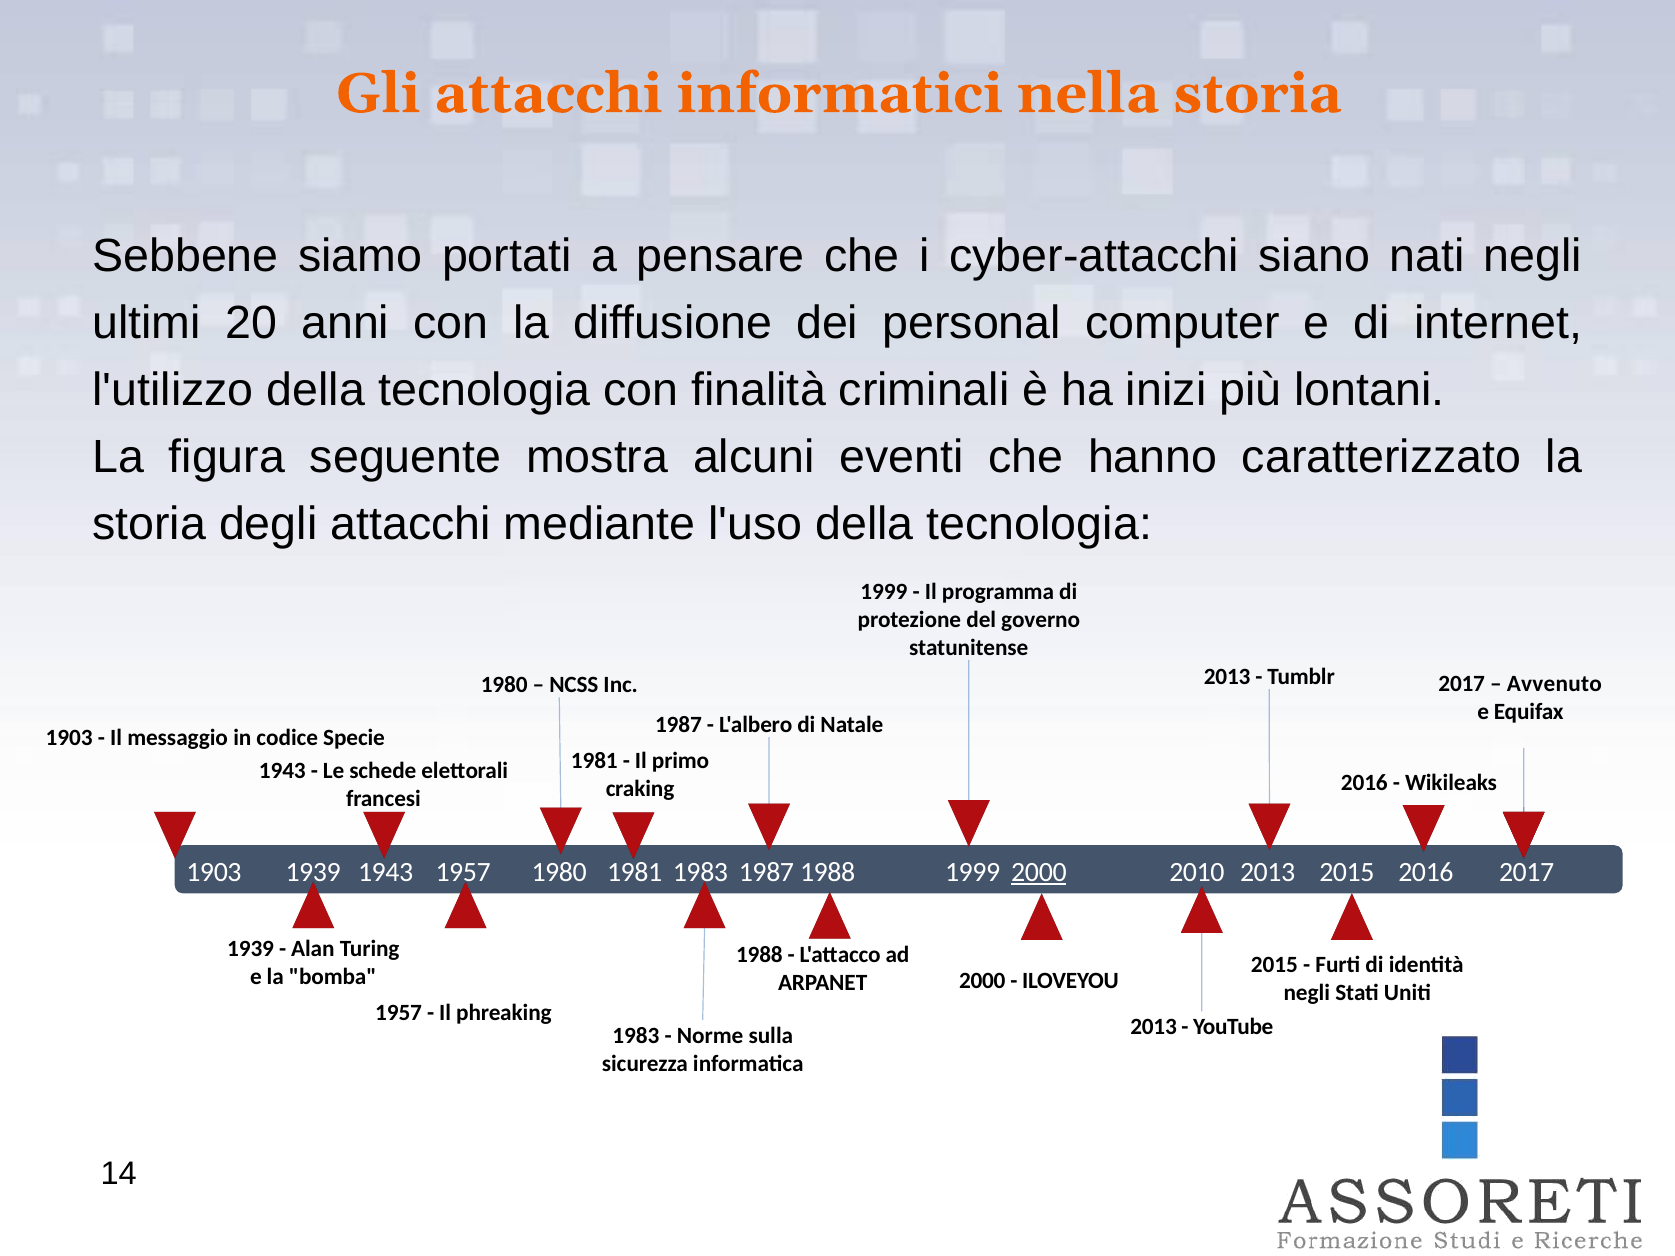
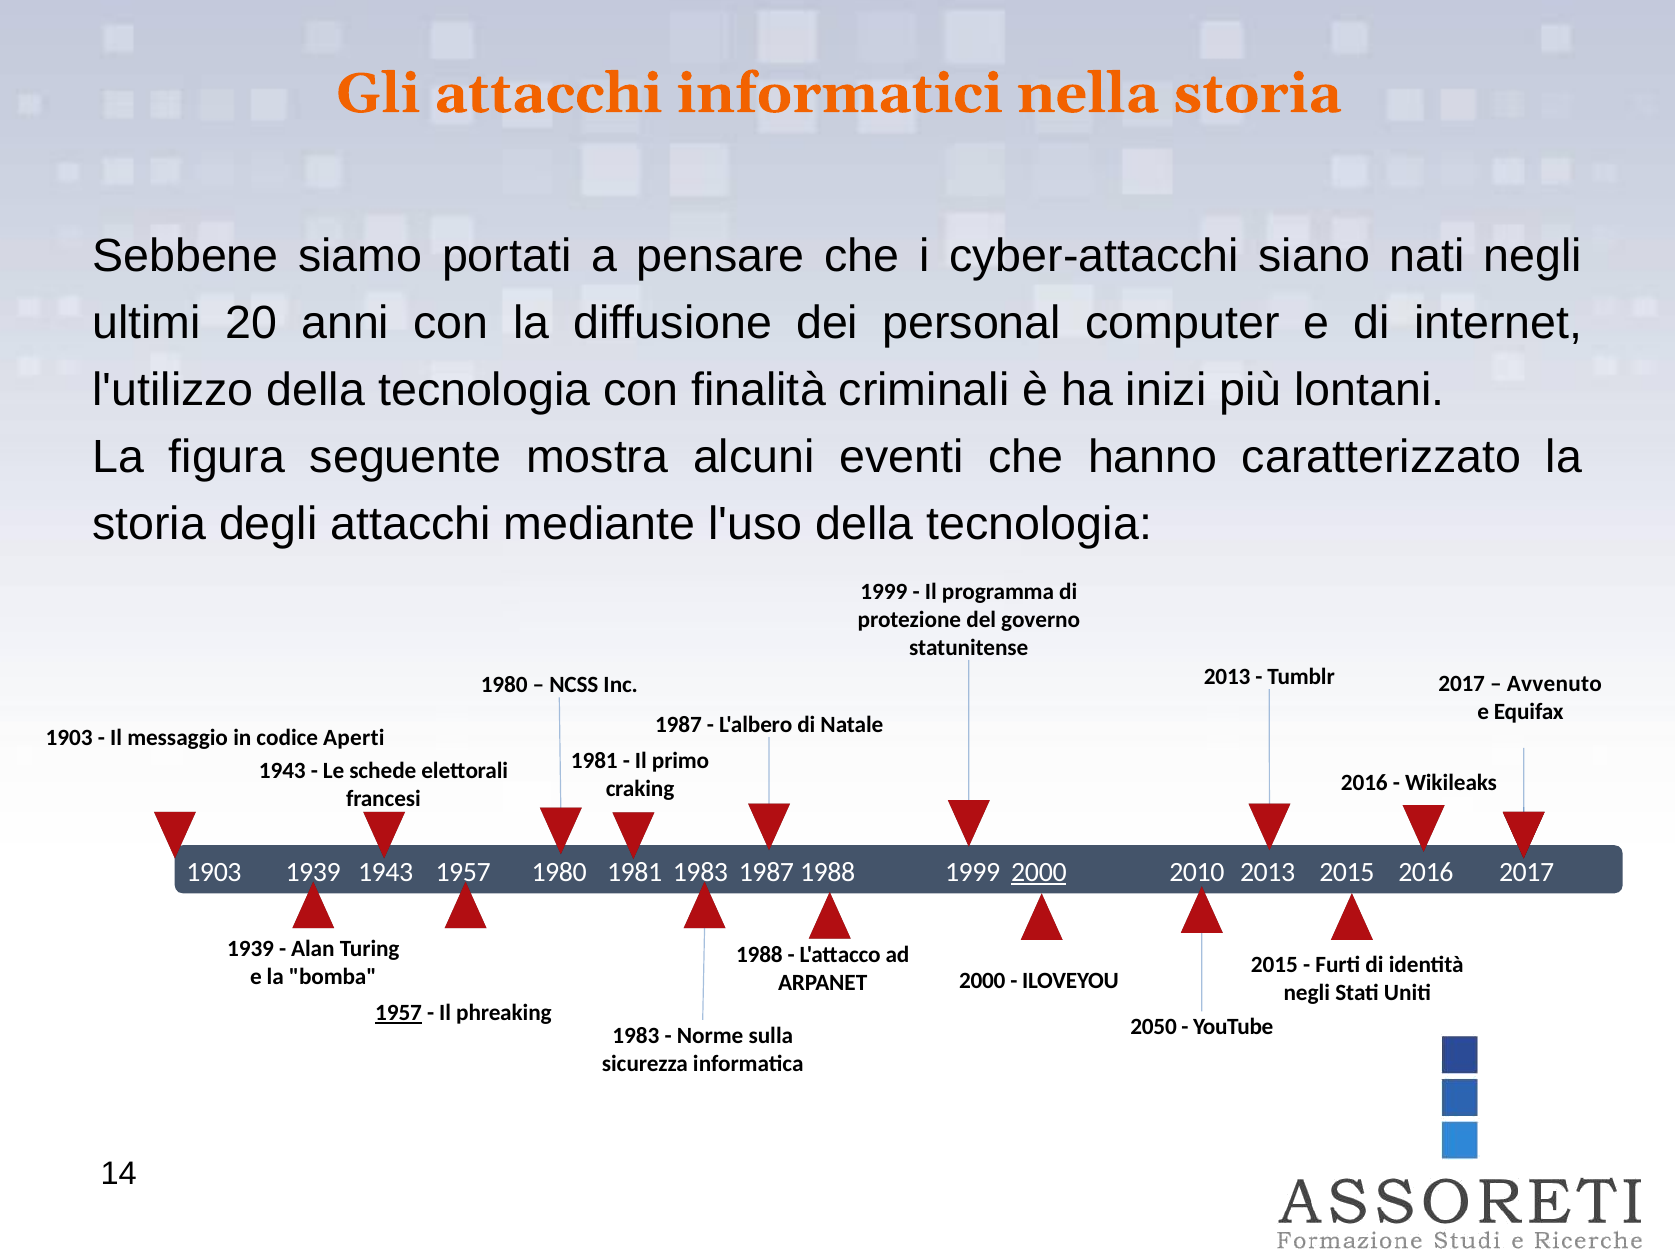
Specie: Specie -> Aperti
1957 at (399, 1013) underline: none -> present
2013 at (1154, 1027): 2013 -> 2050
